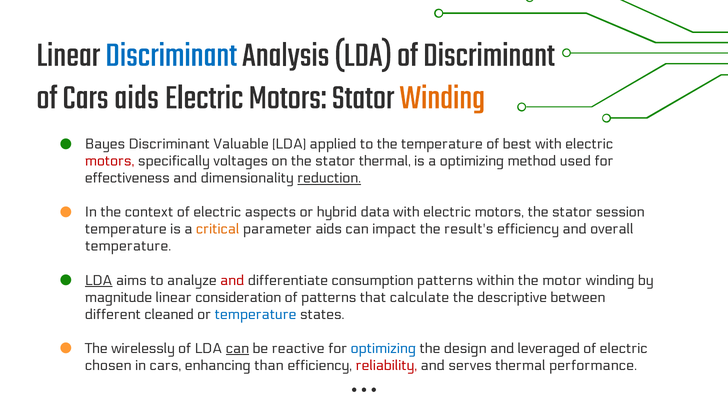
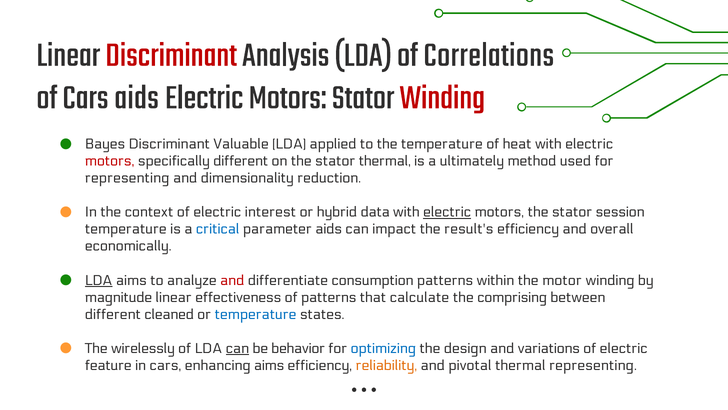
Discriminant at (171, 54) colour: blue -> red
of Discriminant: Discriminant -> Correlations
Winding at (442, 97) colour: orange -> red
best: best -> heat
specifically voltages: voltages -> different
a optimizing: optimizing -> ultimately
effectiveness at (127, 178): effectiveness -> representing
reduction underline: present -> none
aspects: aspects -> interest
electric at (447, 212) underline: none -> present
critical colour: orange -> blue
temperature at (128, 246): temperature -> economically
consideration: consideration -> effectiveness
descriptive: descriptive -> comprising
reactive: reactive -> behavior
leveraged: leveraged -> variations
chosen: chosen -> feature
enhancing than: than -> aims
reliability colour: red -> orange
serves: serves -> pivotal
thermal performance: performance -> representing
